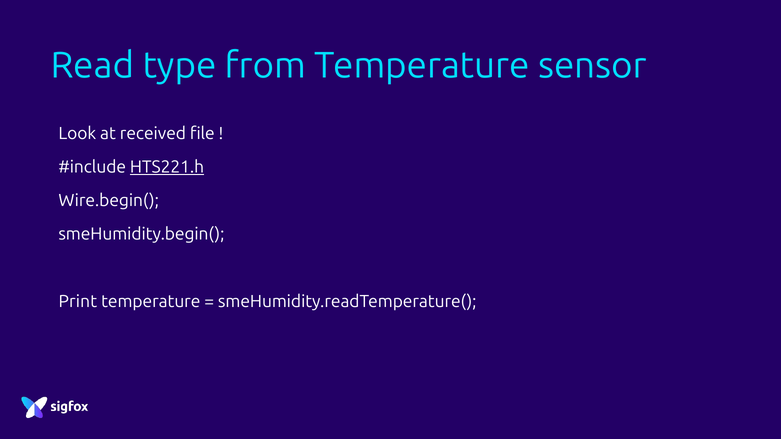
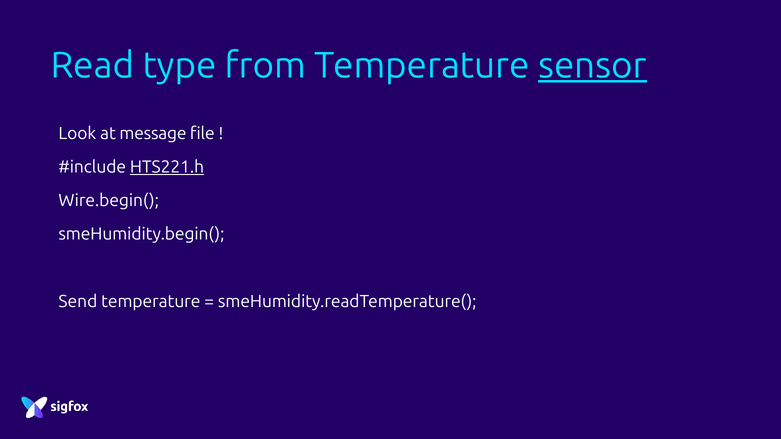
sensor underline: none -> present
received: received -> message
Print: Print -> Send
